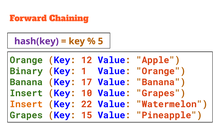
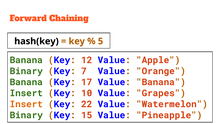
hash(key colour: purple -> black
Orange at (26, 60): Orange -> Banana
1: 1 -> 7
Grapes at (26, 115): Grapes -> Binary
